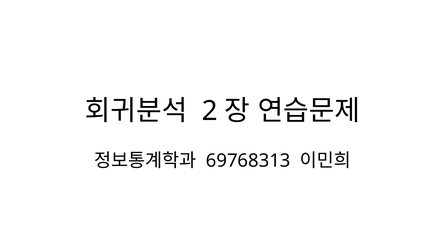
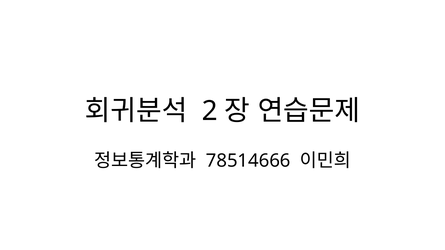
69768313: 69768313 -> 78514666
